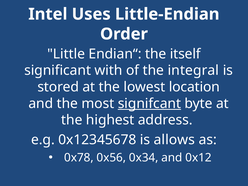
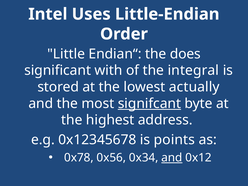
itself: itself -> does
location: location -> actually
allows: allows -> points
and at (172, 158) underline: none -> present
